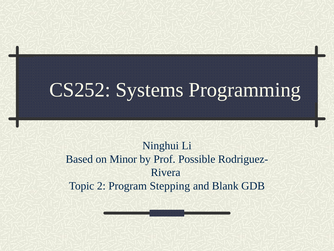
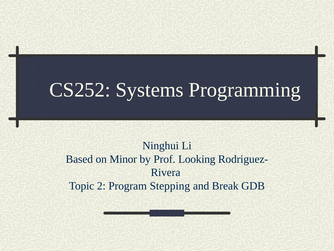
Possible: Possible -> Looking
Blank: Blank -> Break
